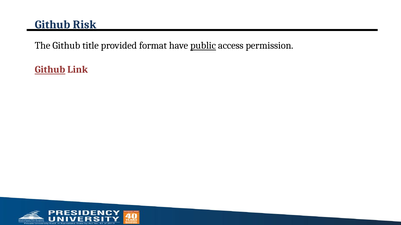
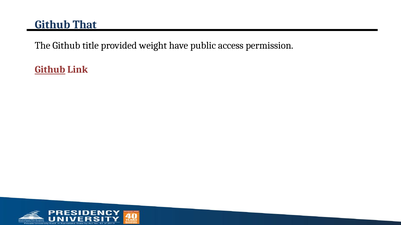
Risk: Risk -> That
format: format -> weight
public underline: present -> none
